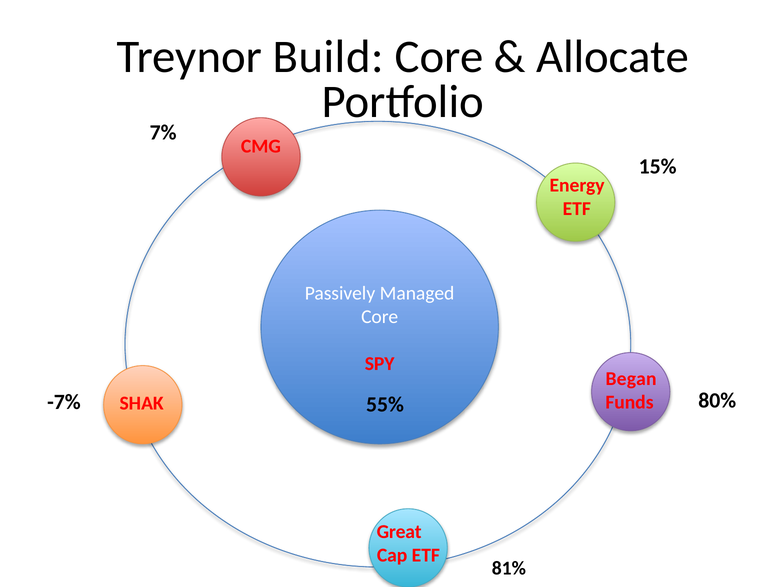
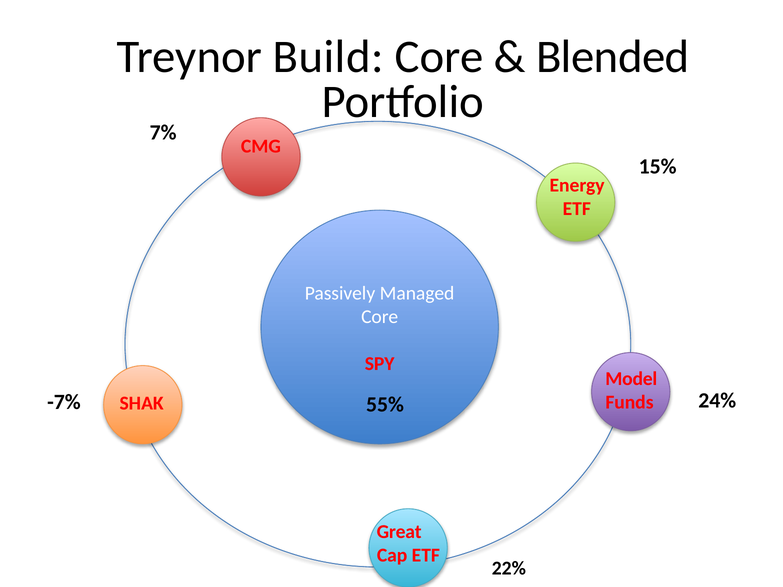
Allocate: Allocate -> Blended
Began: Began -> Model
80%: 80% -> 24%
81%: 81% -> 22%
